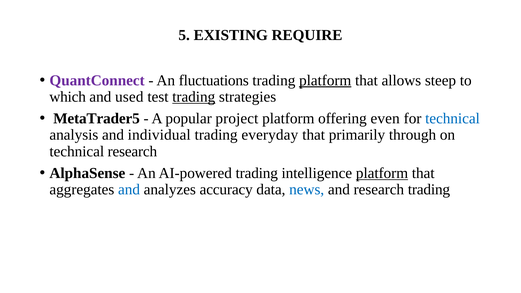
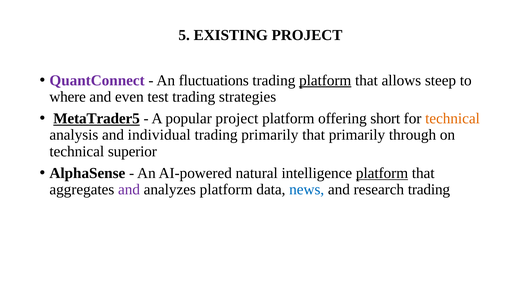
EXISTING REQUIRE: REQUIRE -> PROJECT
which: which -> where
used: used -> even
trading at (194, 97) underline: present -> none
MetaTrader5 underline: none -> present
even: even -> short
technical at (453, 119) colour: blue -> orange
trading everyday: everyday -> primarily
technical research: research -> superior
AI-powered trading: trading -> natural
and at (129, 190) colour: blue -> purple
analyzes accuracy: accuracy -> platform
